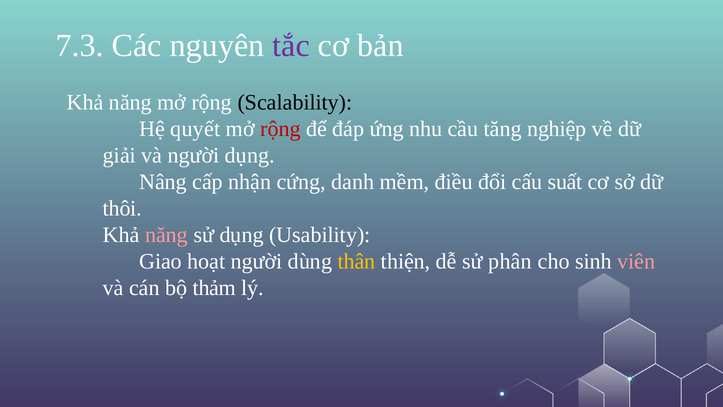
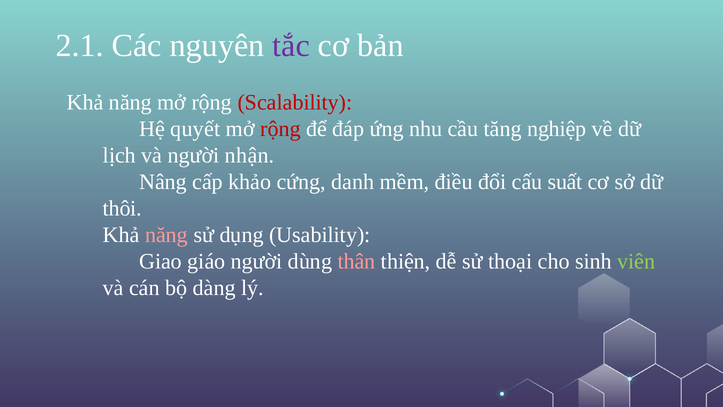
7.3: 7.3 -> 2.1
Scalability colour: black -> red
giải: giải -> lịch
người dụng: dụng -> nhận
nhận: nhận -> khảo
hoạt: hoạt -> giáo
thân colour: yellow -> pink
phân: phân -> thoại
viên colour: pink -> light green
thảm: thảm -> dàng
